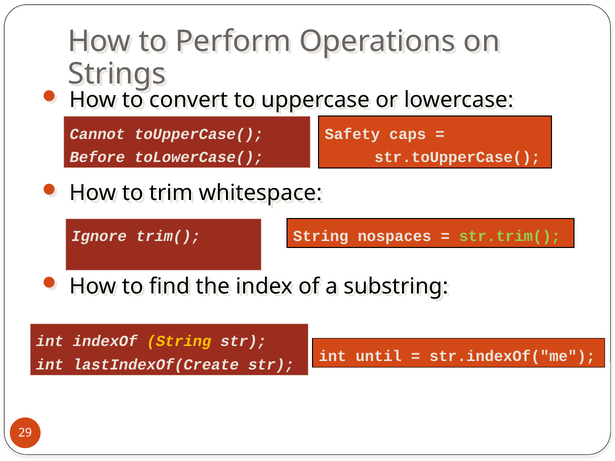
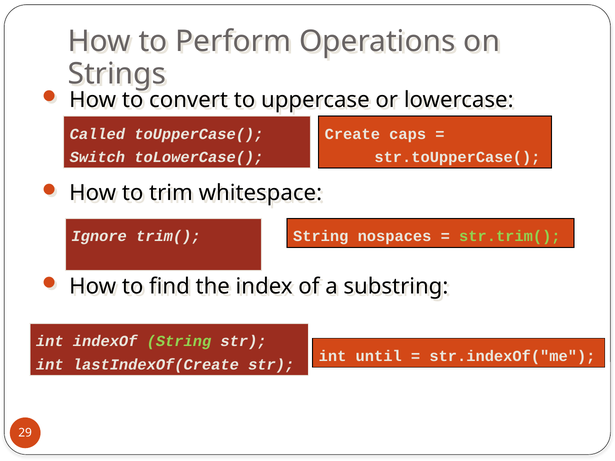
Cannot: Cannot -> Called
Safety: Safety -> Create
Before: Before -> Switch
String at (179, 342) colour: yellow -> light green
